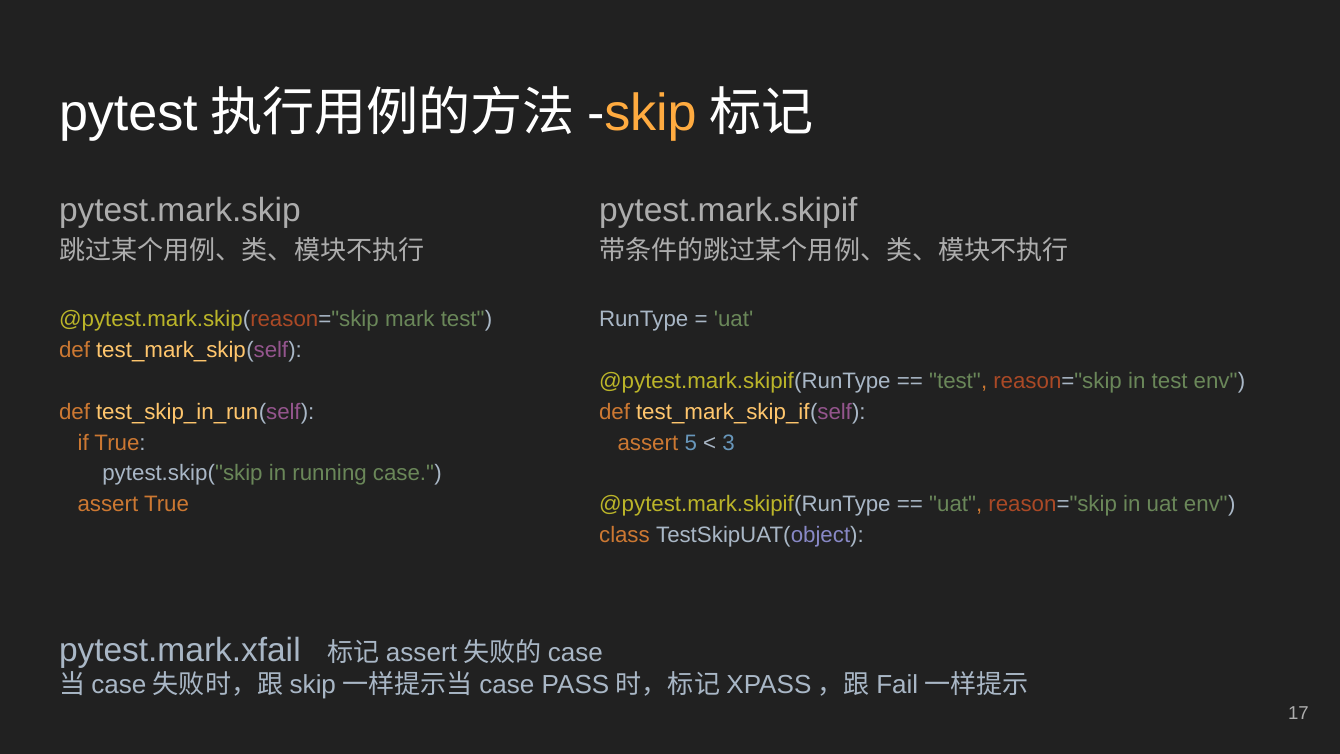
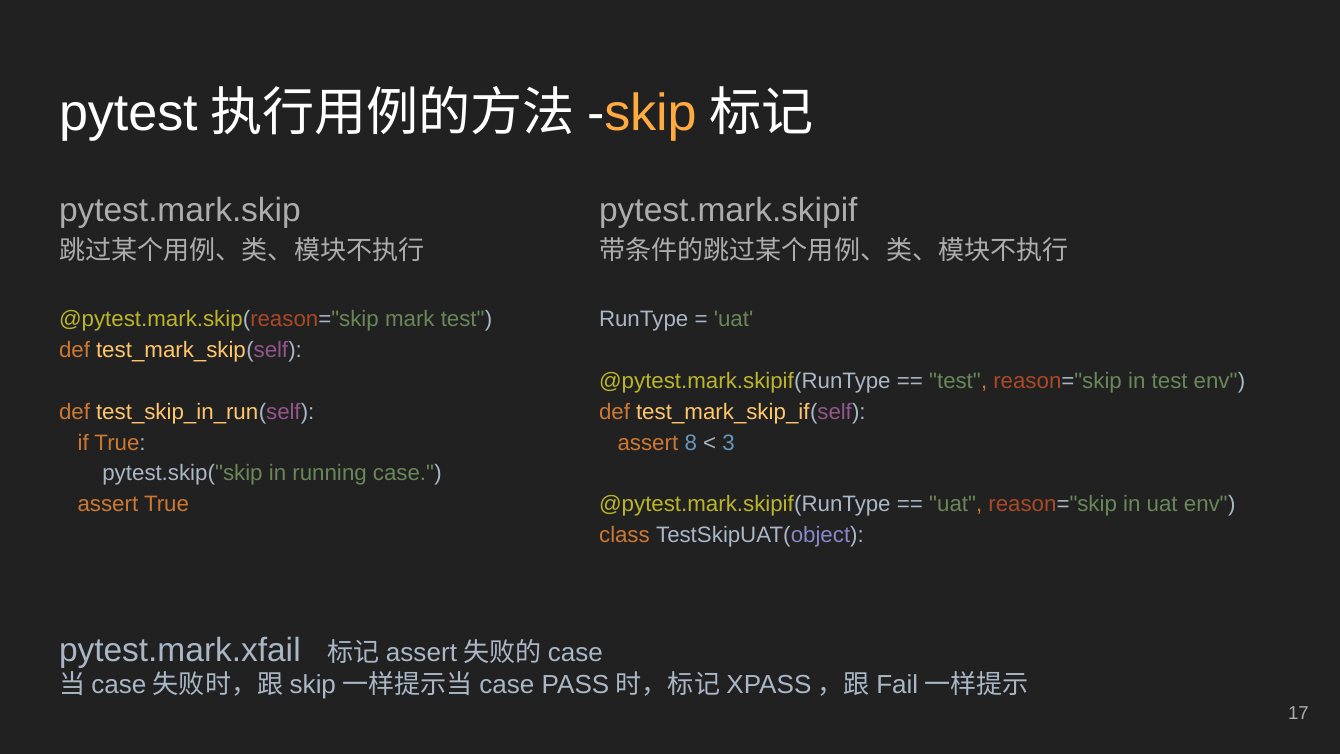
5: 5 -> 8
